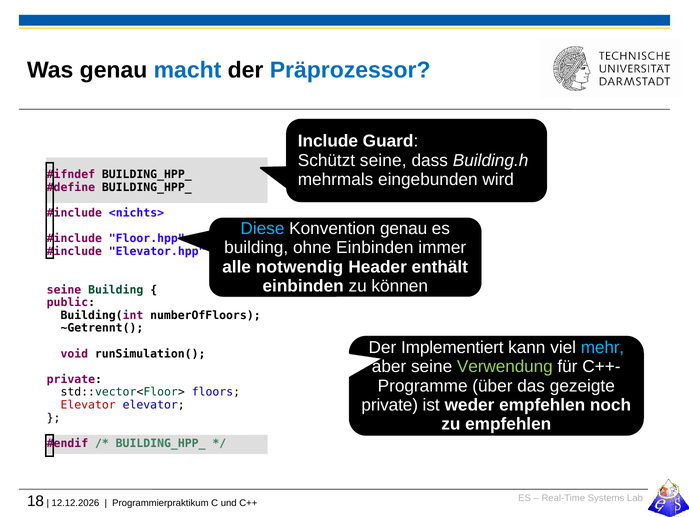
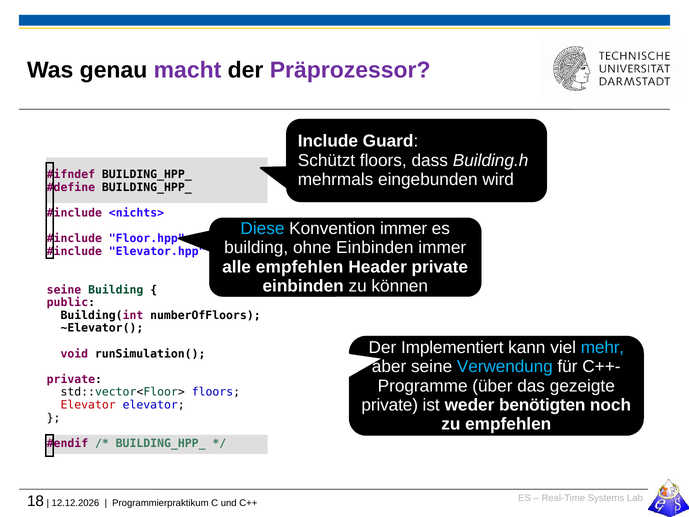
macht colour: blue -> purple
Präprozessor colour: blue -> purple
Schützt seine: seine -> floors
Konvention genau: genau -> immer
alle notwendig: notwendig -> empfehlen
Header enthält: enthält -> private
~Getrennt(: ~Getrennt( -> ~Elevator(
Verwendung colour: light green -> light blue
weder empfehlen: empfehlen -> benötigten
